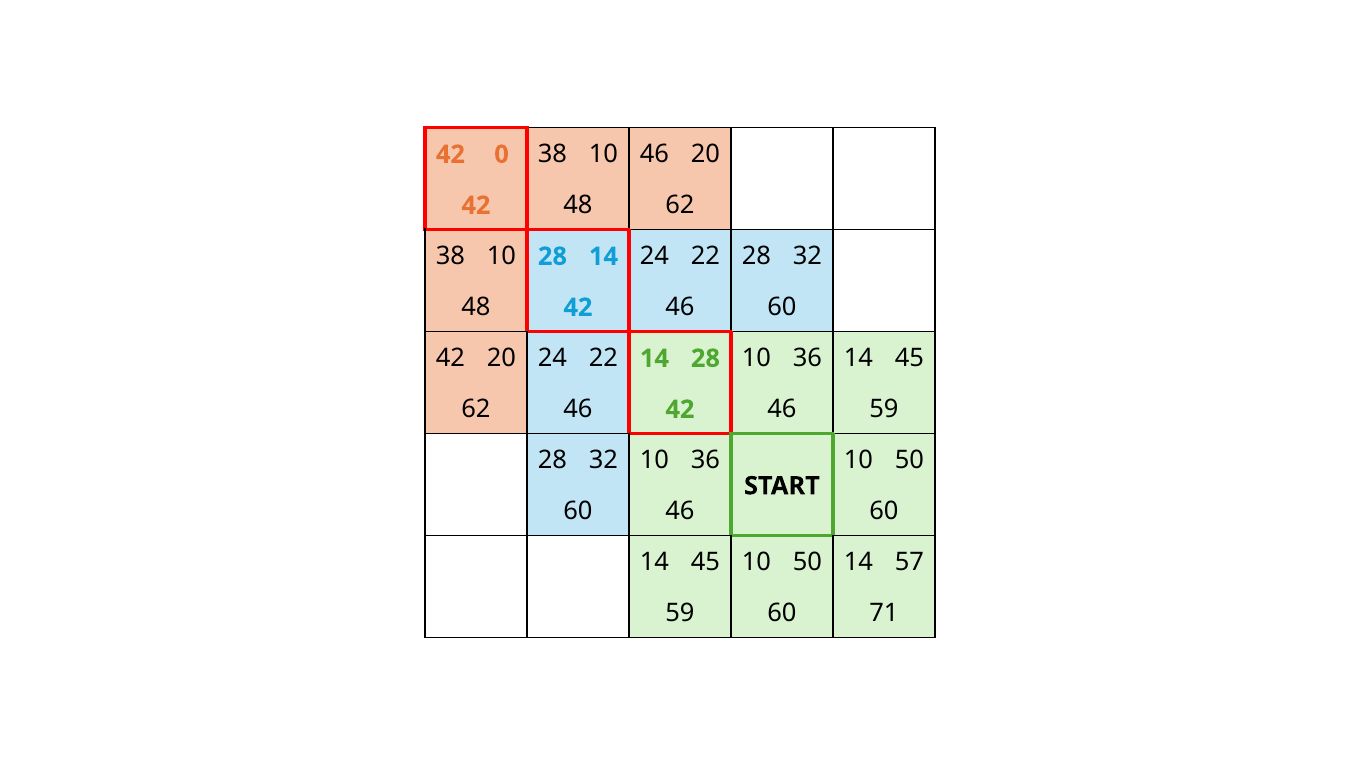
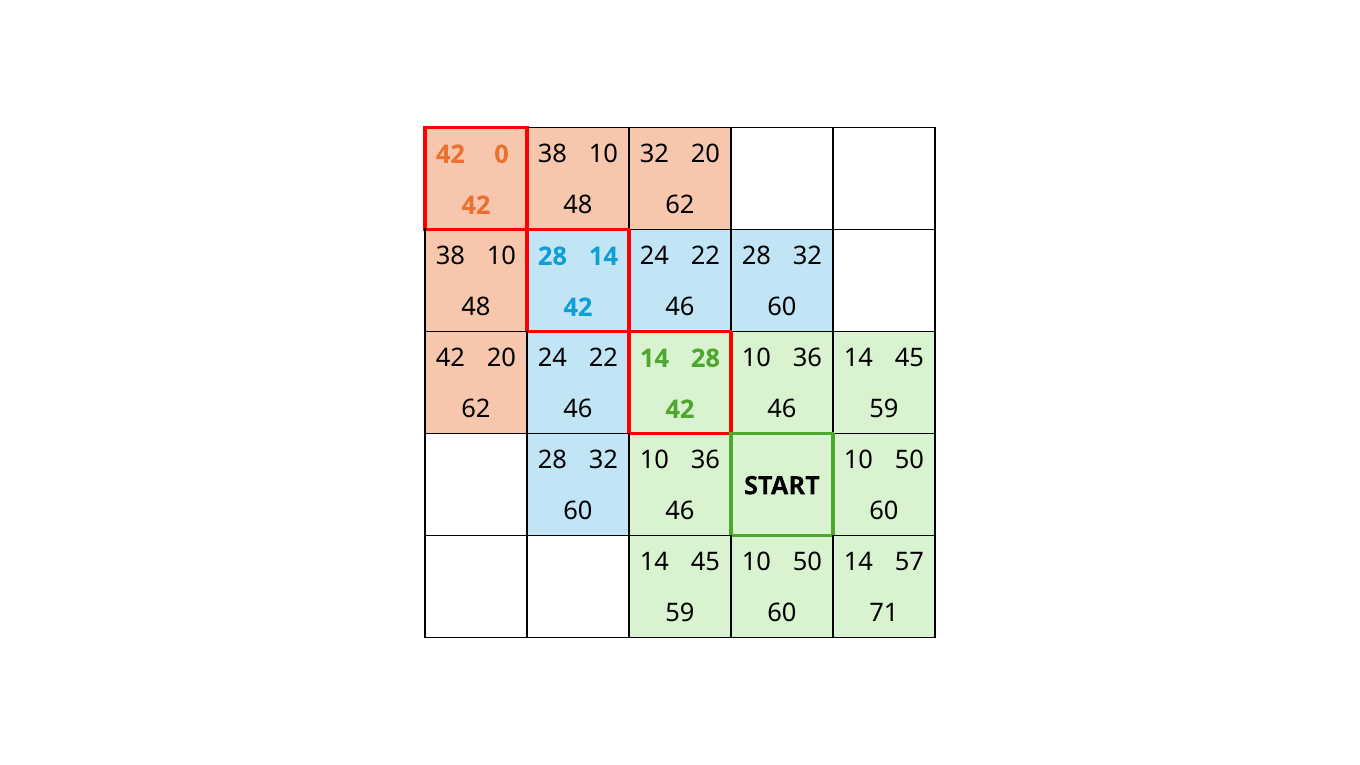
10 46: 46 -> 32
